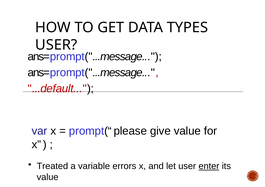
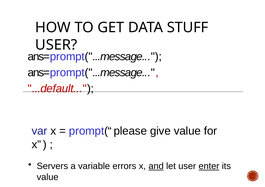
TYPES: TYPES -> STUFF
Treated: Treated -> Servers
and underline: none -> present
